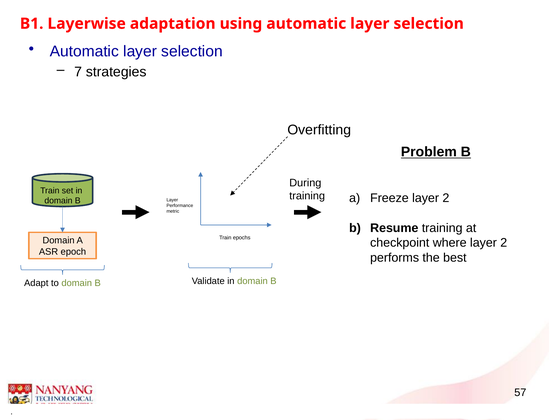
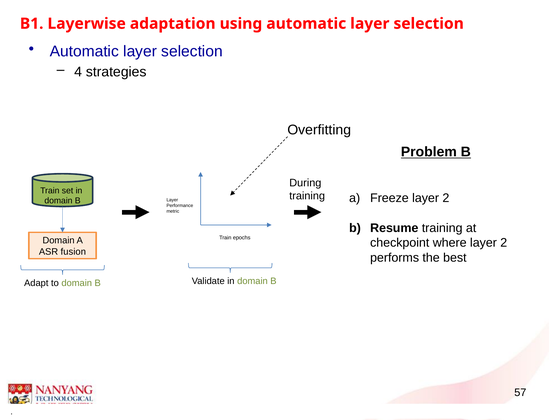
7: 7 -> 4
epoch: epoch -> fusion
